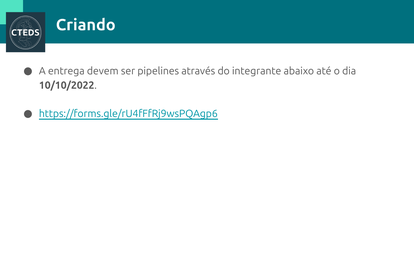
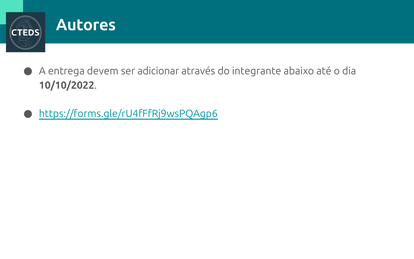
Criando: Criando -> Autores
pipelines: pipelines -> adicionar
